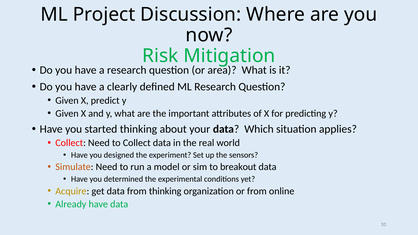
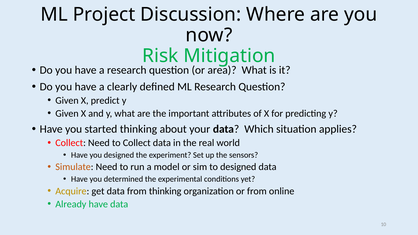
to breakout: breakout -> designed
